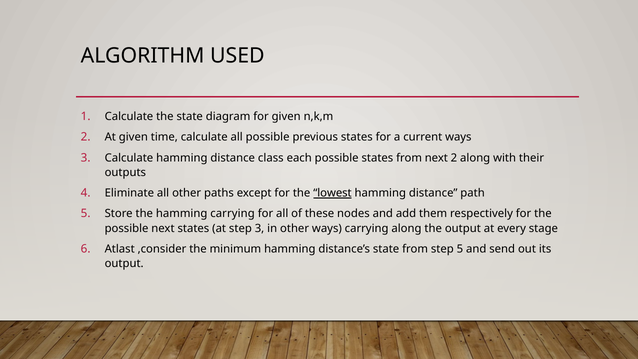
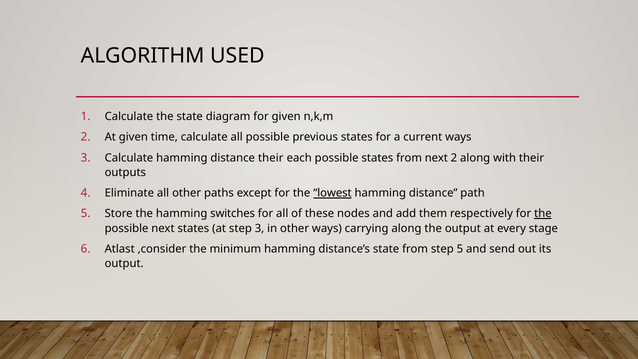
distance class: class -> their
hamming carrying: carrying -> switches
the at (543, 214) underline: none -> present
